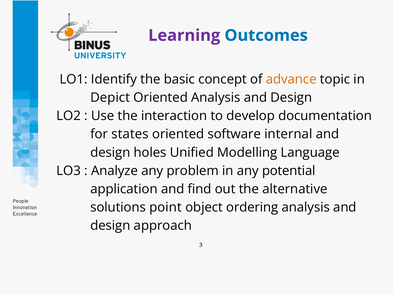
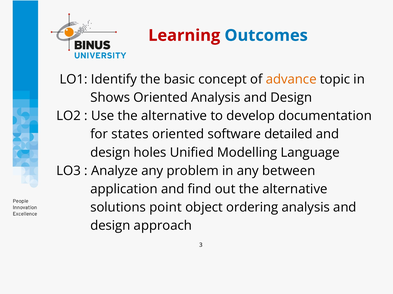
Learning colour: purple -> red
Depict: Depict -> Shows
Use the interaction: interaction -> alternative
internal: internal -> detailed
potential: potential -> between
